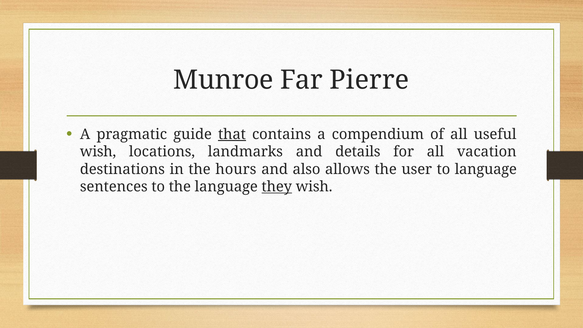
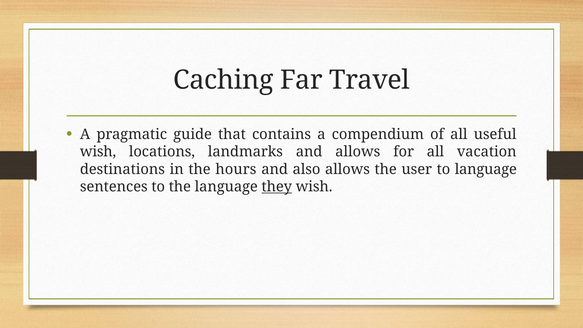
Munroe: Munroe -> Caching
Pierre: Pierre -> Travel
that underline: present -> none
and details: details -> allows
